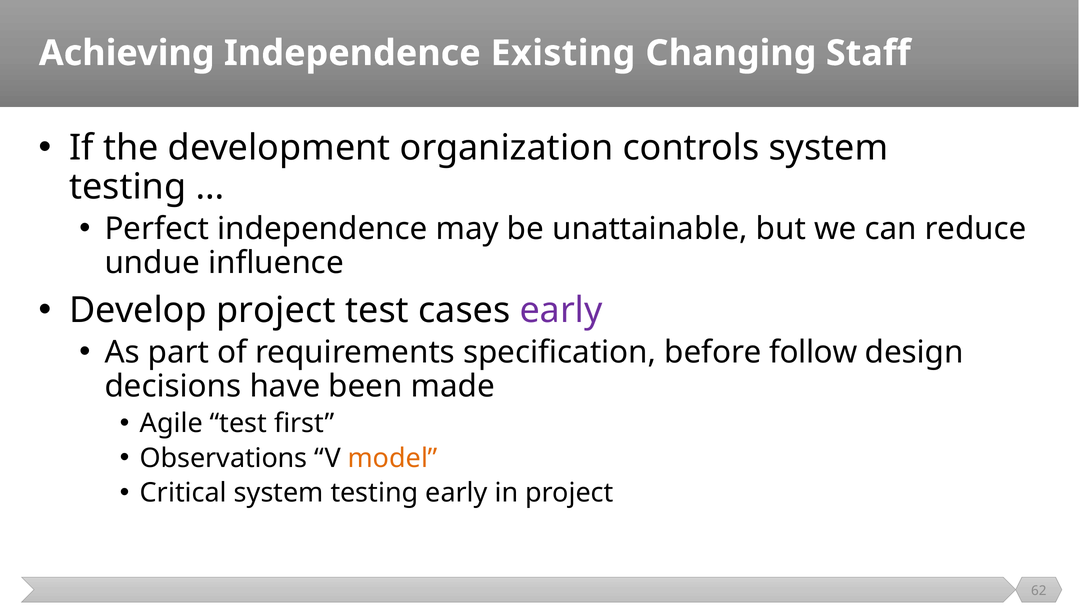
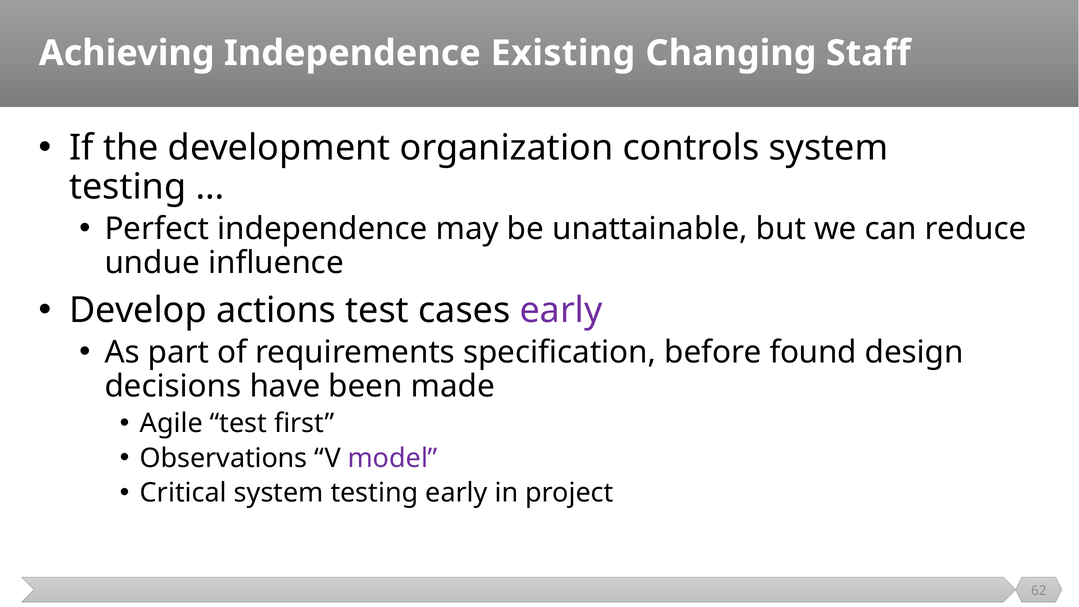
Develop project: project -> actions
follow: follow -> found
model colour: orange -> purple
